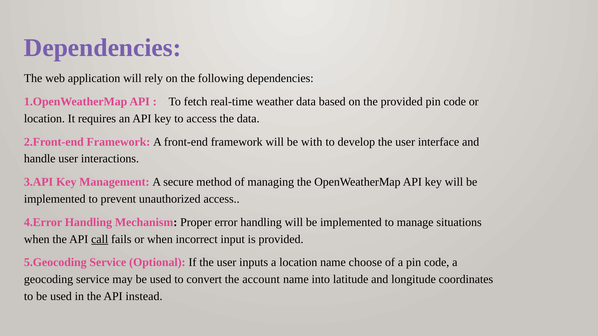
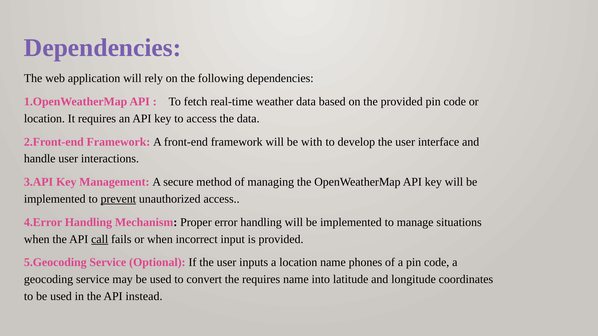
prevent underline: none -> present
choose: choose -> phones
the account: account -> requires
